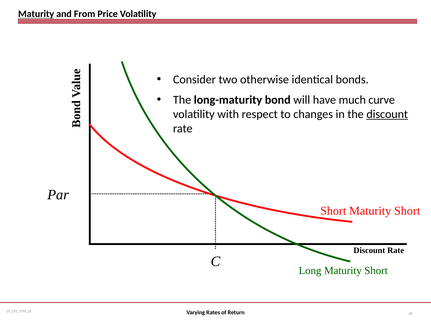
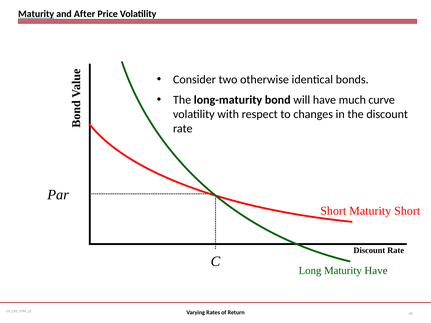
From: From -> After
discount at (387, 114) underline: present -> none
Long Maturity Short: Short -> Have
